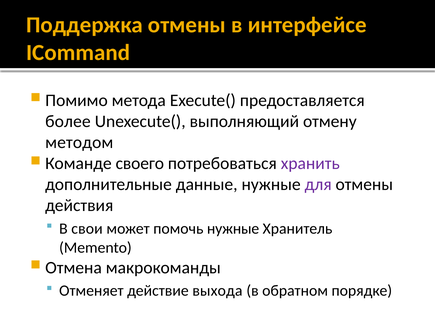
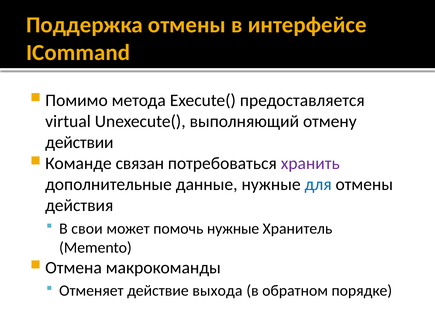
более: более -> virtual
методом: методом -> действии
своего: своего -> связан
для colour: purple -> blue
